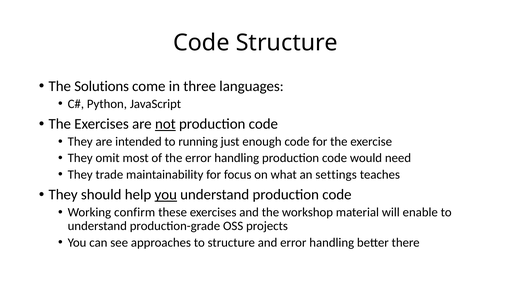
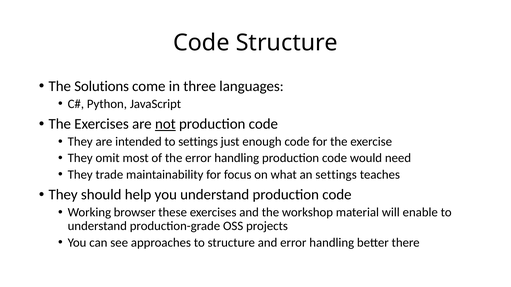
to running: running -> settings
you at (166, 195) underline: present -> none
confirm: confirm -> browser
